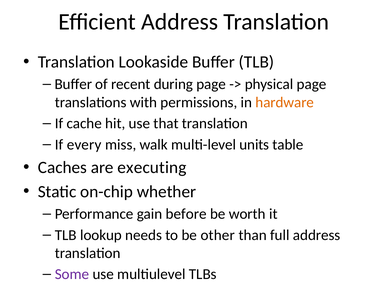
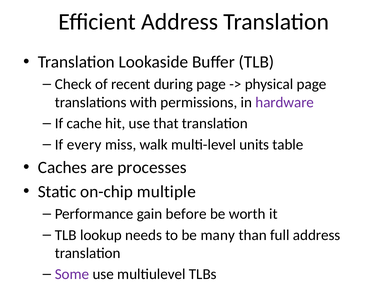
Buffer at (73, 84): Buffer -> Check
hardware colour: orange -> purple
executing: executing -> processes
whether: whether -> multiple
other: other -> many
